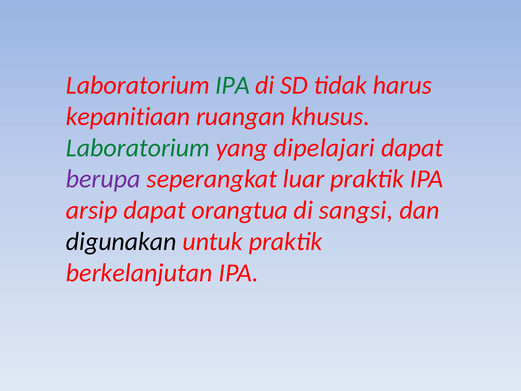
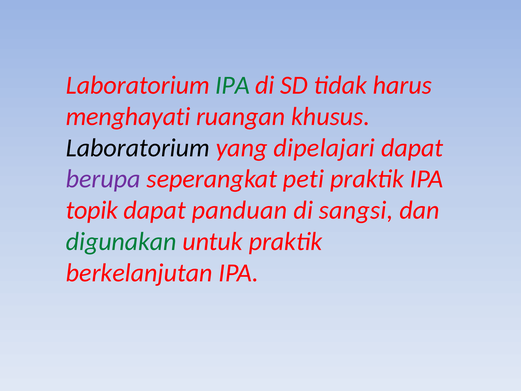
kepanitiaan: kepanitiaan -> menghayati
Laboratorium at (138, 148) colour: green -> black
luar: luar -> peti
arsip: arsip -> topik
orangtua: orangtua -> panduan
digunakan colour: black -> green
